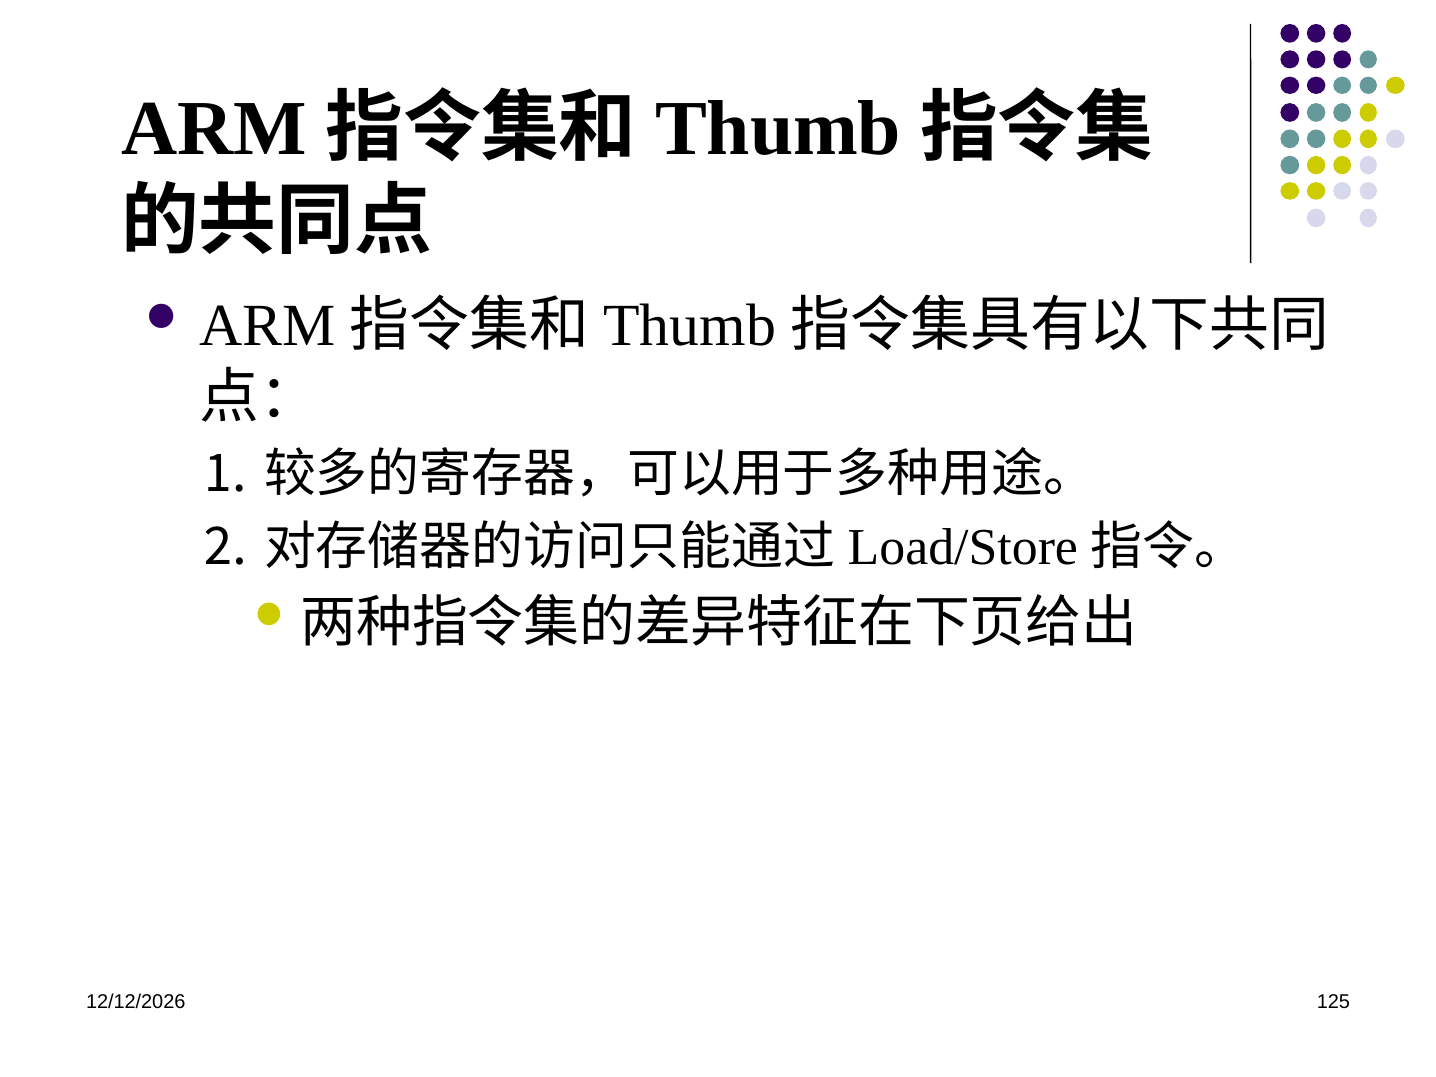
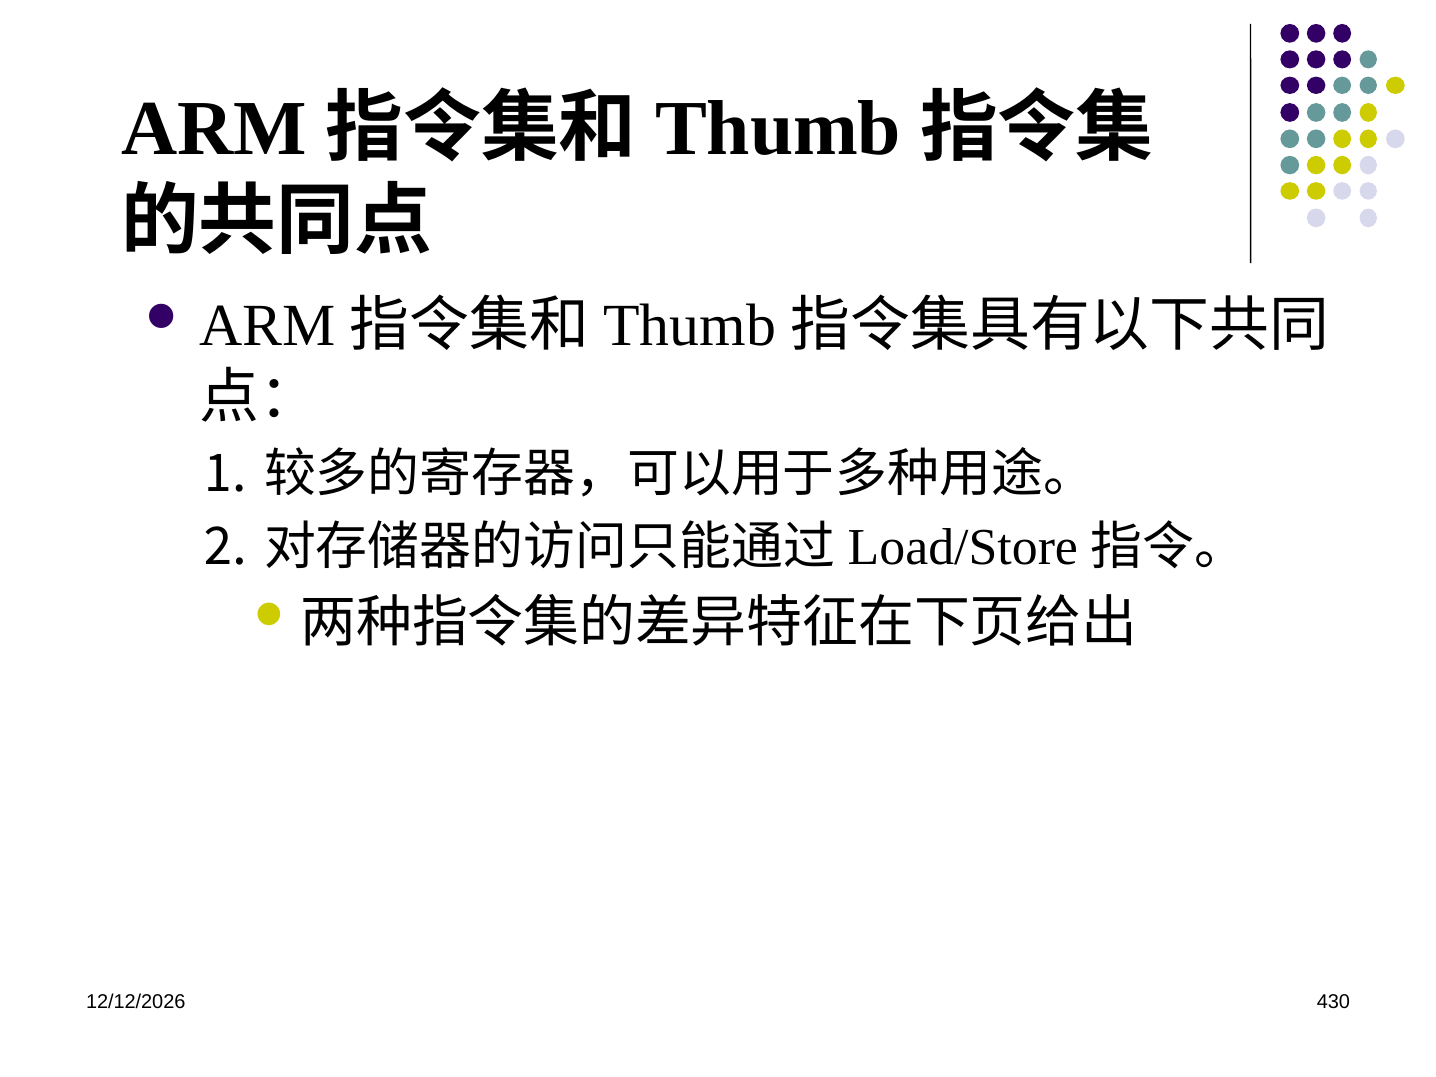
125: 125 -> 430
